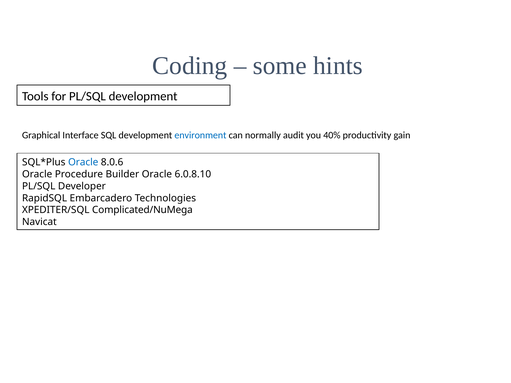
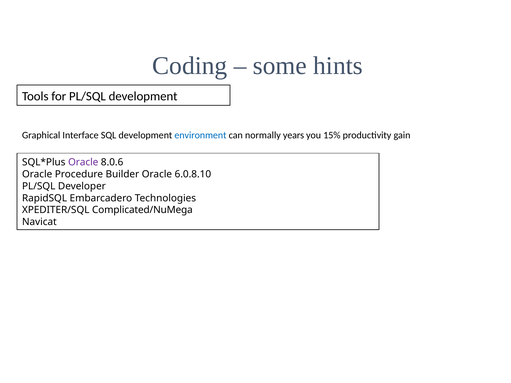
audit: audit -> years
40%: 40% -> 15%
Oracle at (83, 162) colour: blue -> purple
